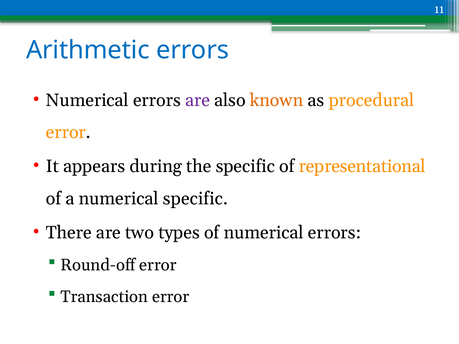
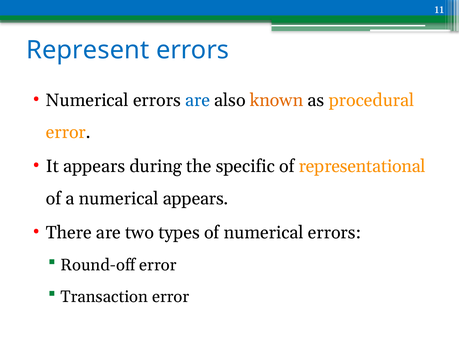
Arithmetic: Arithmetic -> Represent
are at (198, 100) colour: purple -> blue
numerical specific: specific -> appears
